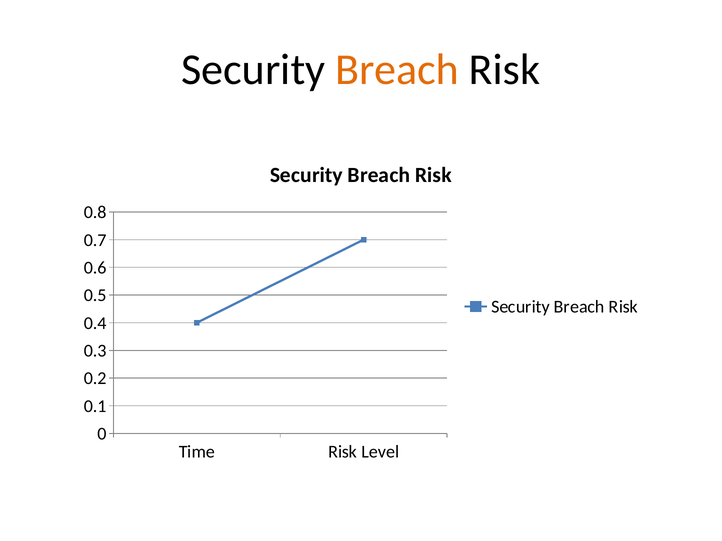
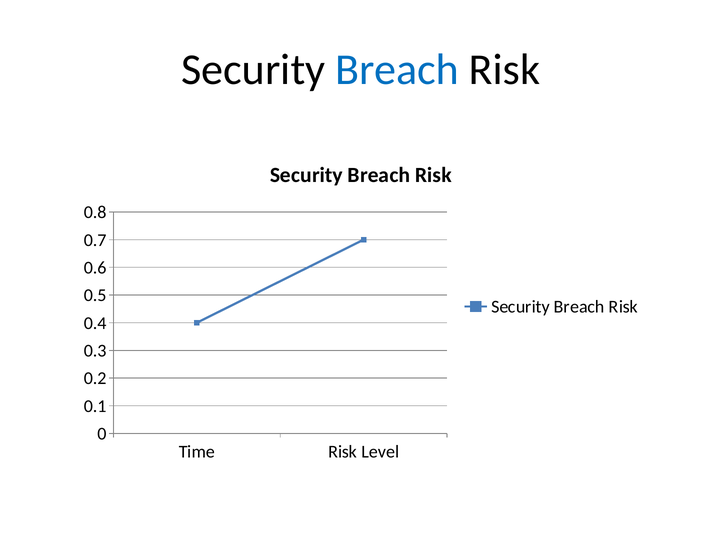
Breach at (397, 70) colour: orange -> blue
